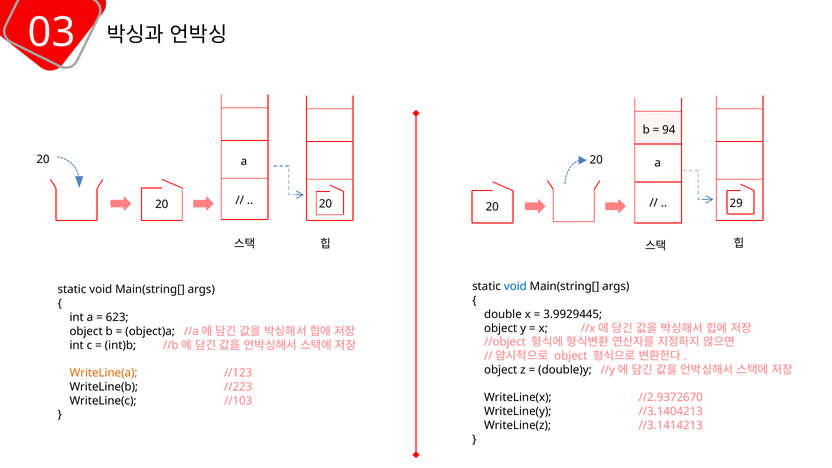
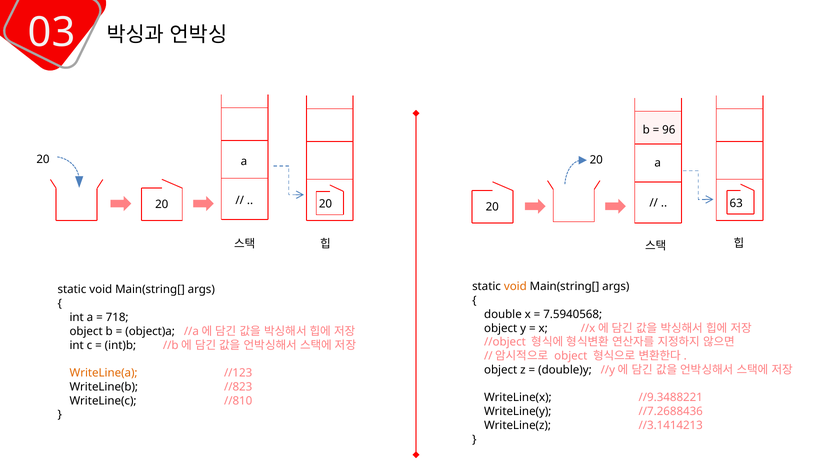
94: 94 -> 96
29: 29 -> 63
void at (515, 287) colour: blue -> orange
3.9929445: 3.9929445 -> 7.5940568
623: 623 -> 718
//223: //223 -> //823
//2.9372670: //2.9372670 -> //9.3488221
//103: //103 -> //810
//3.1404213: //3.1404213 -> //7.2688436
